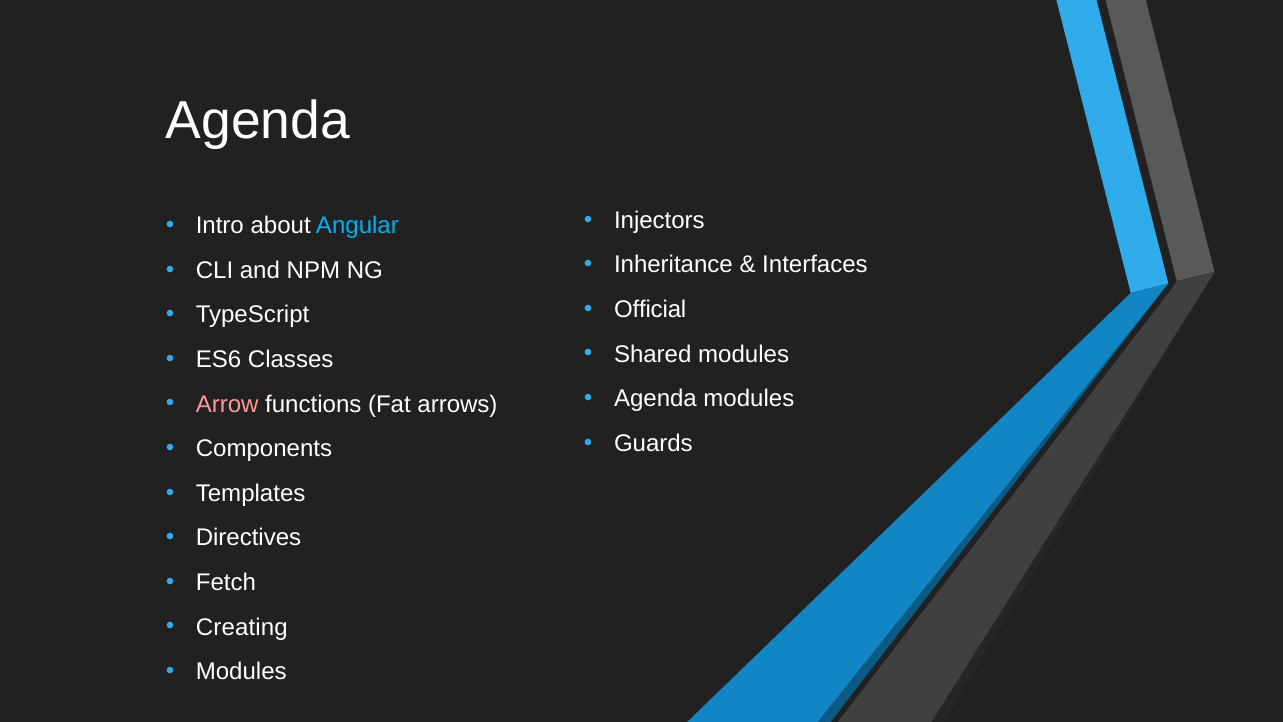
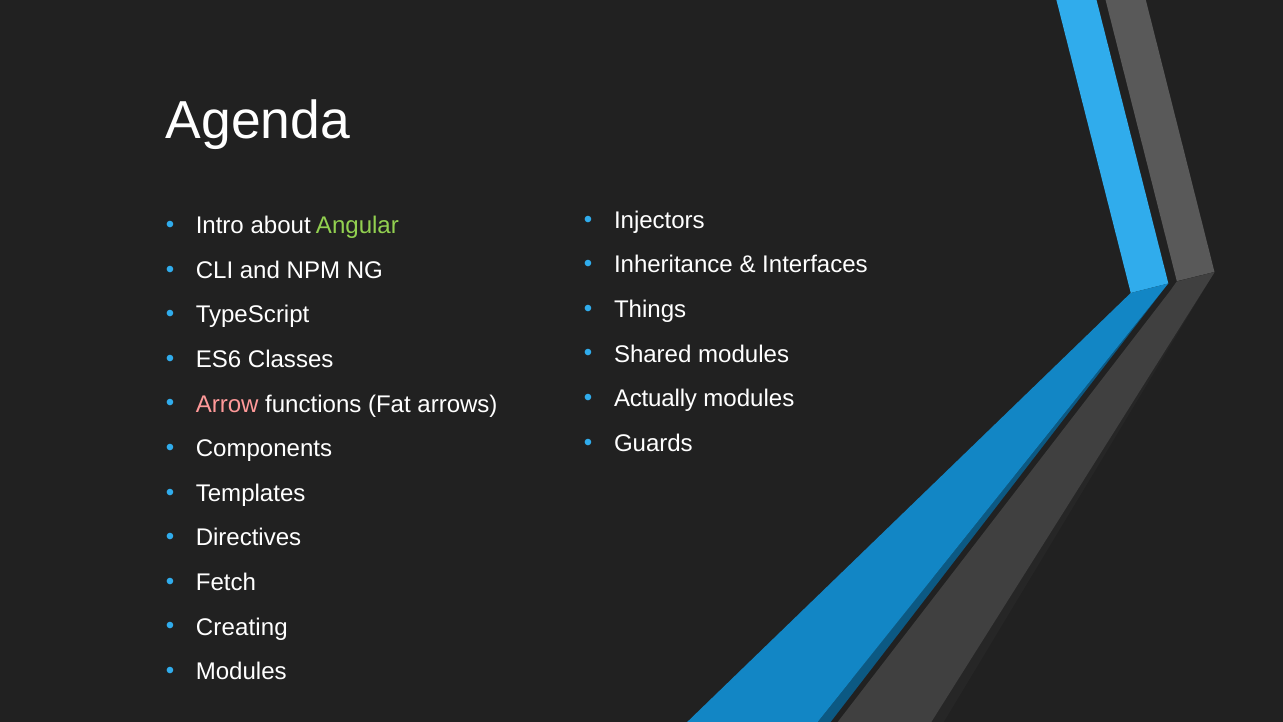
Angular colour: light blue -> light green
Official: Official -> Things
Agenda at (655, 399): Agenda -> Actually
